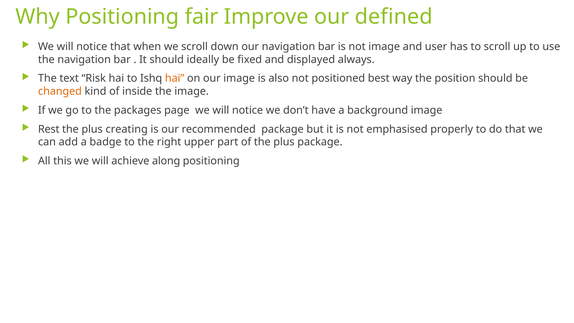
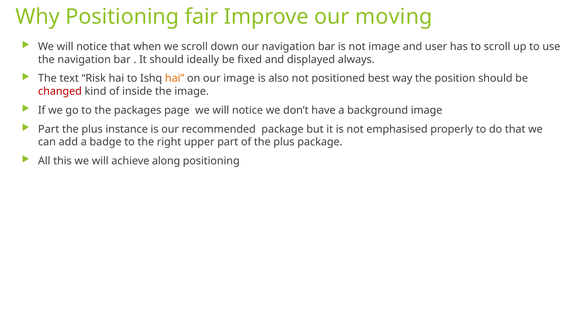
defined: defined -> moving
changed colour: orange -> red
Rest at (49, 129): Rest -> Part
creating: creating -> instance
